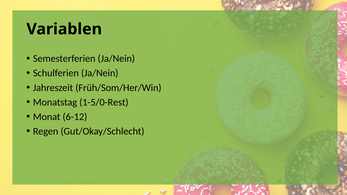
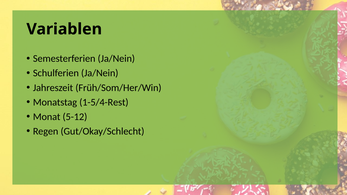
1-5/0-Rest: 1-5/0-Rest -> 1-5/4-Rest
6-12: 6-12 -> 5-12
